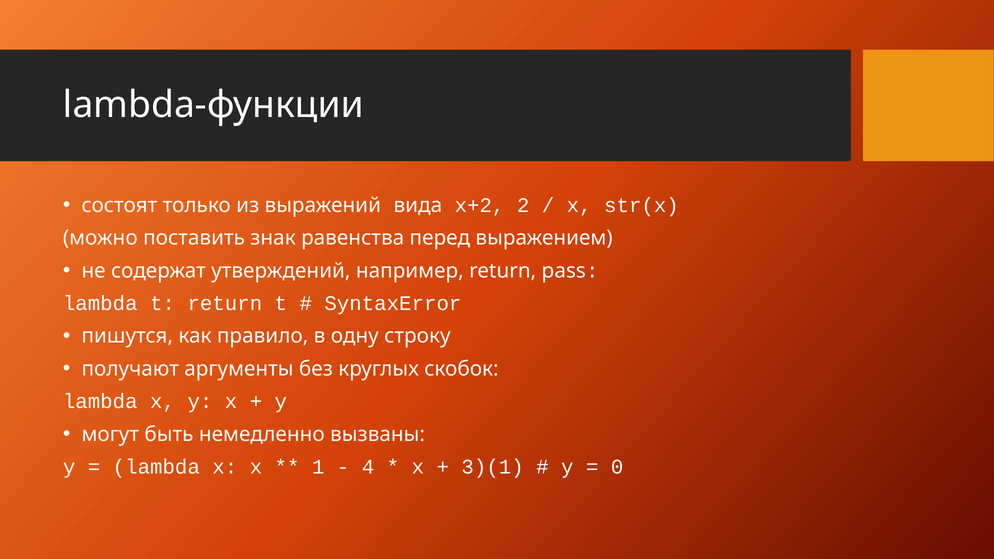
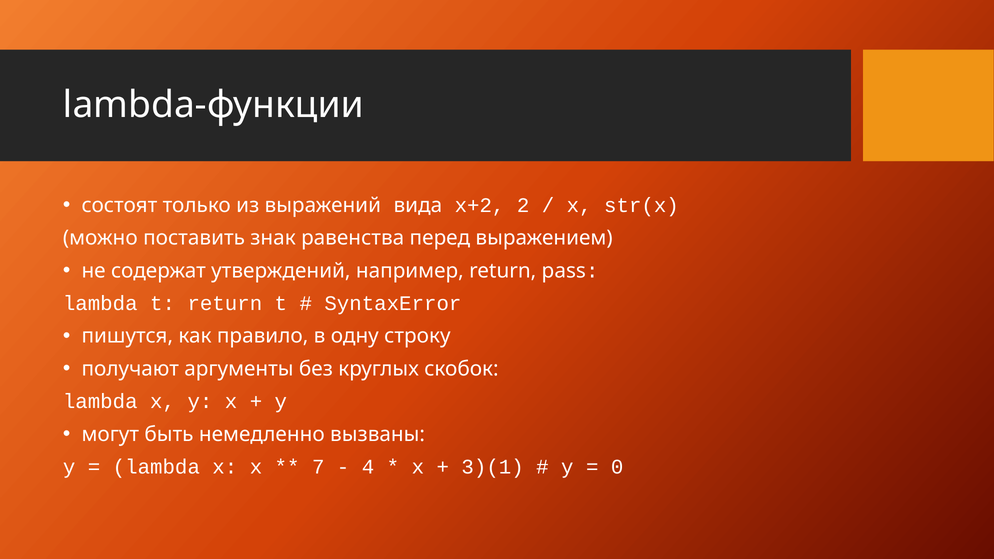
1: 1 -> 7
